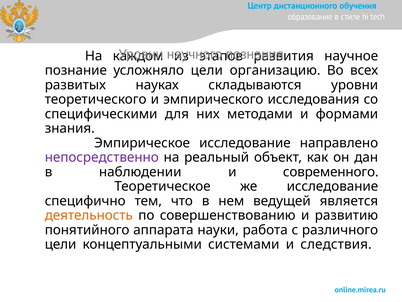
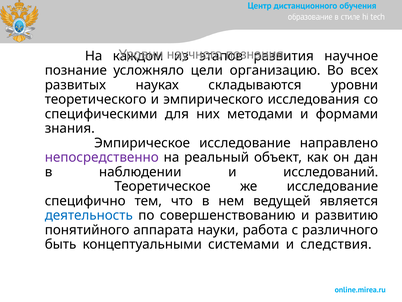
современного: современного -> исследований
деятельность colour: orange -> blue
цели at (61, 244): цели -> быть
